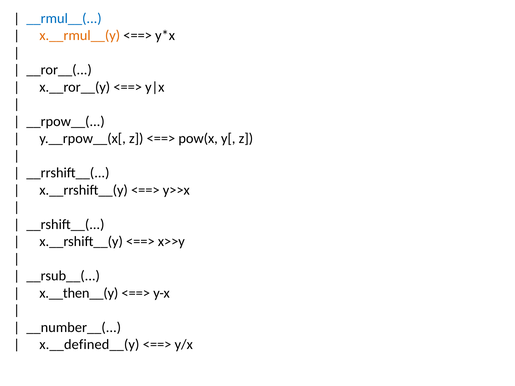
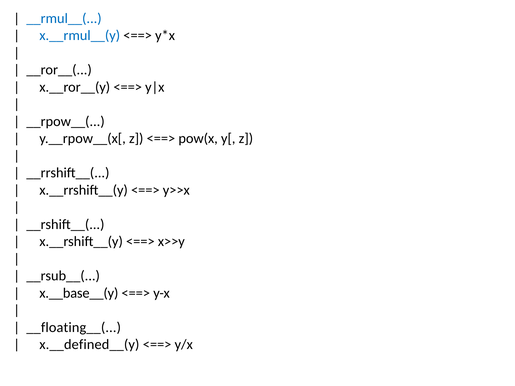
x.__rmul__(y colour: orange -> blue
x.__then__(y: x.__then__(y -> x.__base__(y
__number__(: __number__( -> __floating__(
